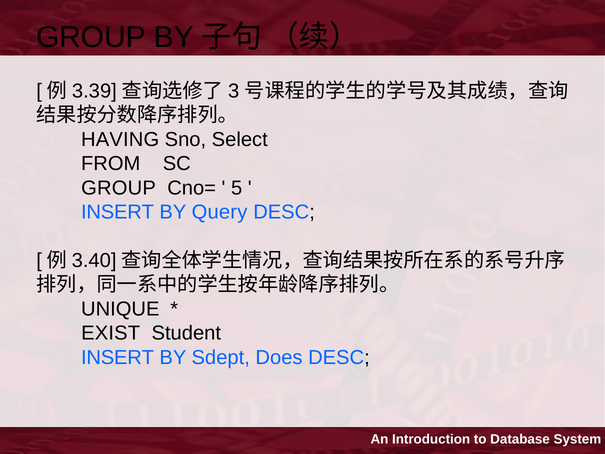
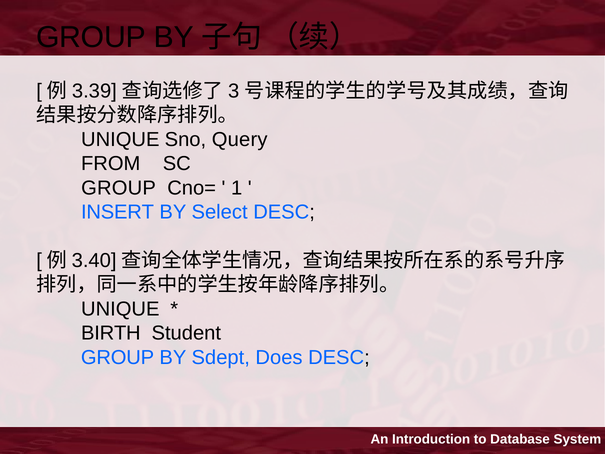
HAVING at (120, 139): HAVING -> UNIQUE
Select: Select -> Query
5: 5 -> 1
Query: Query -> Select
EXIST: EXIST -> BIRTH
INSERT at (118, 357): INSERT -> GROUP
